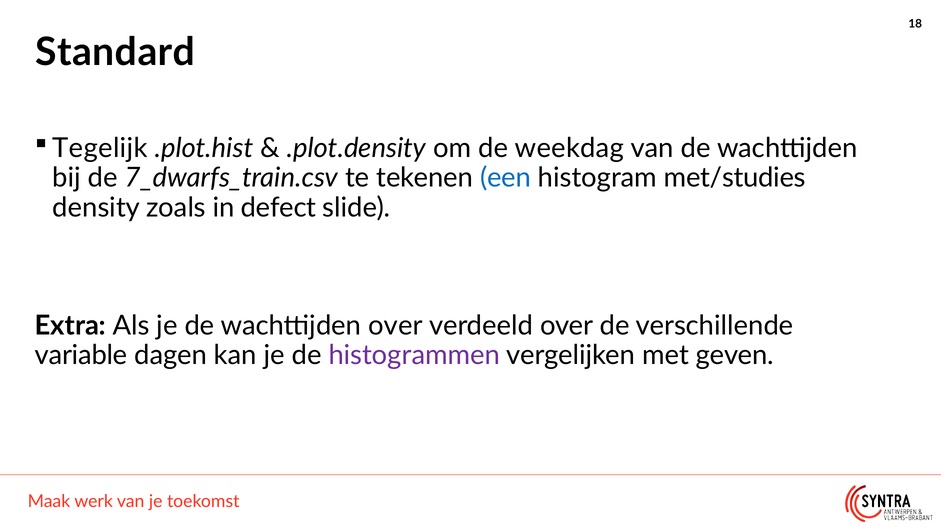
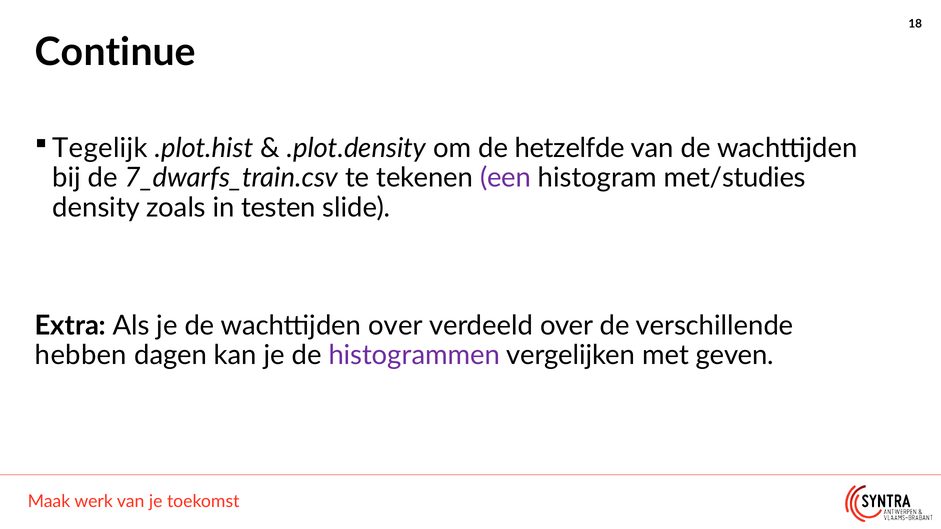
Standard: Standard -> Continue
weekdag: weekdag -> hetzelfde
een colour: blue -> purple
defect: defect -> testen
variable: variable -> hebben
